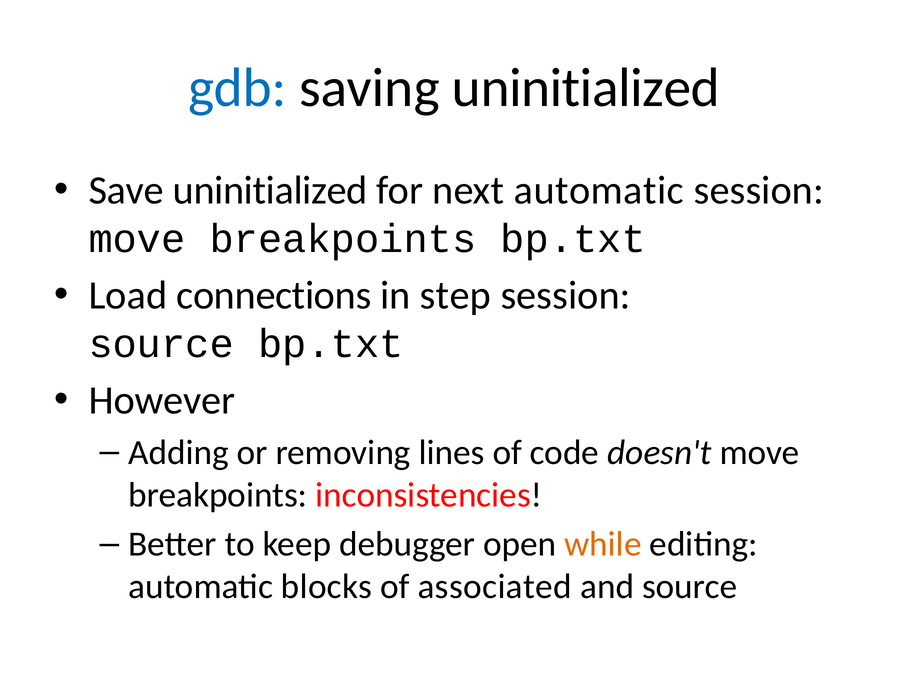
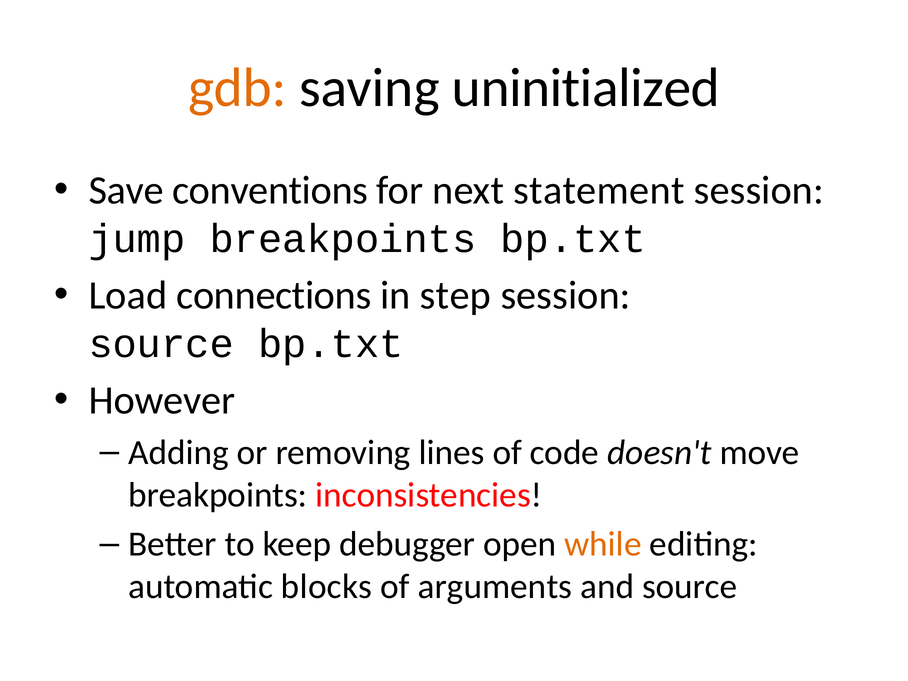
gdb colour: blue -> orange
Save uninitialized: uninitialized -> conventions
next automatic: automatic -> statement
move at (137, 239): move -> jump
associated: associated -> arguments
